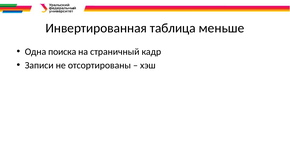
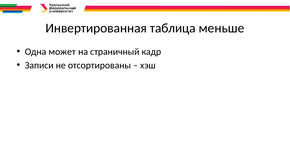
поиска: поиска -> может
